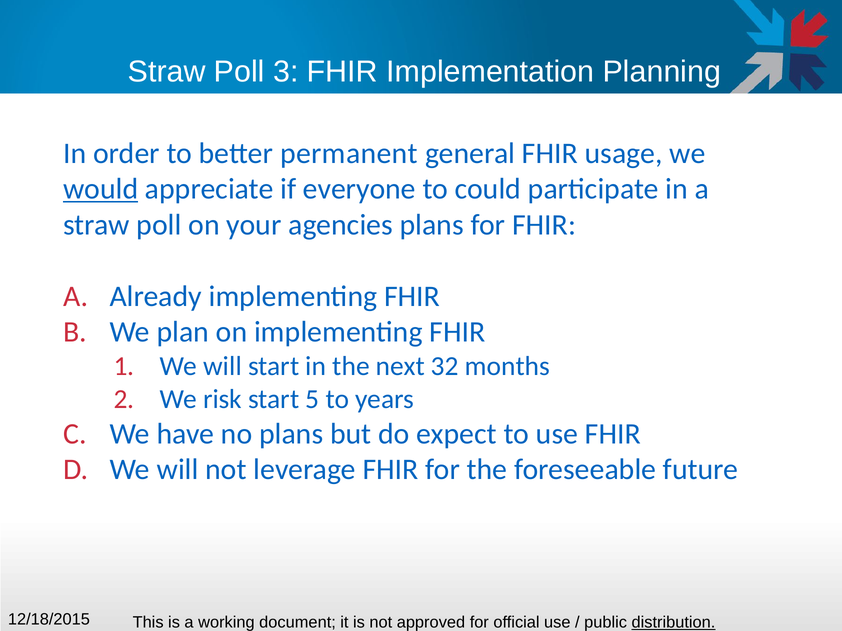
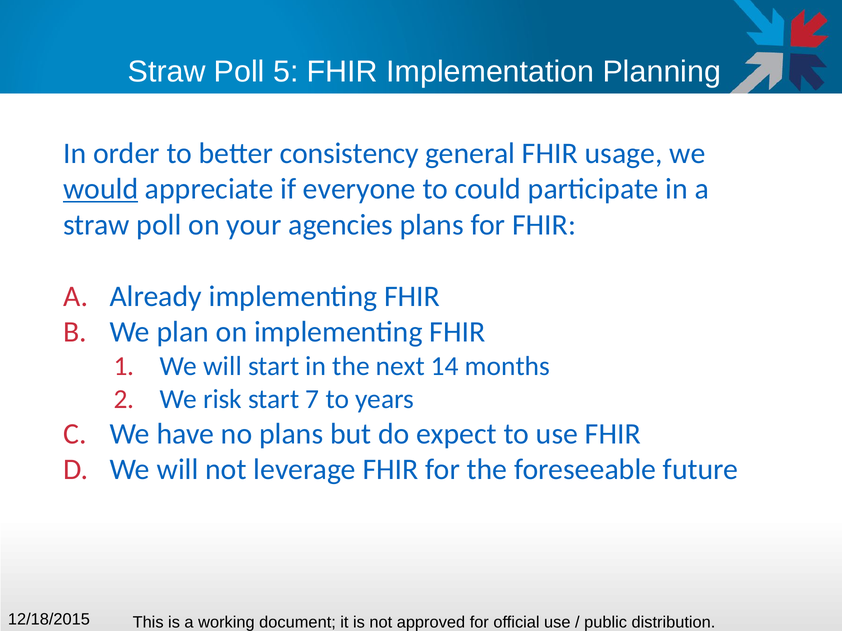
3: 3 -> 5
permanent: permanent -> consistency
32: 32 -> 14
5: 5 -> 7
distribution underline: present -> none
